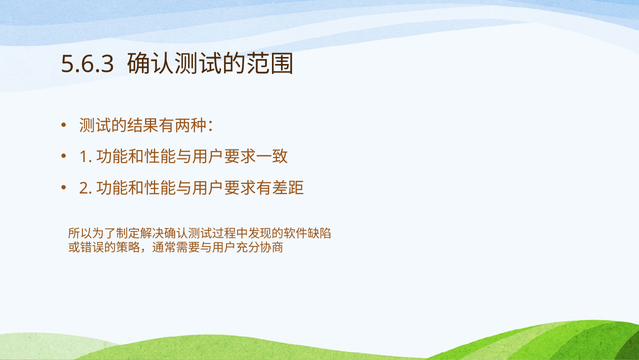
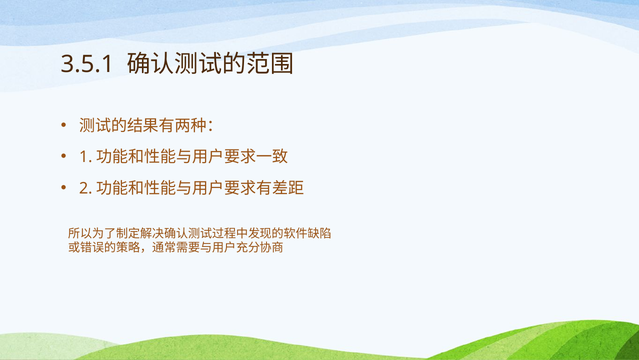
5.6.3: 5.6.3 -> 3.5.1
